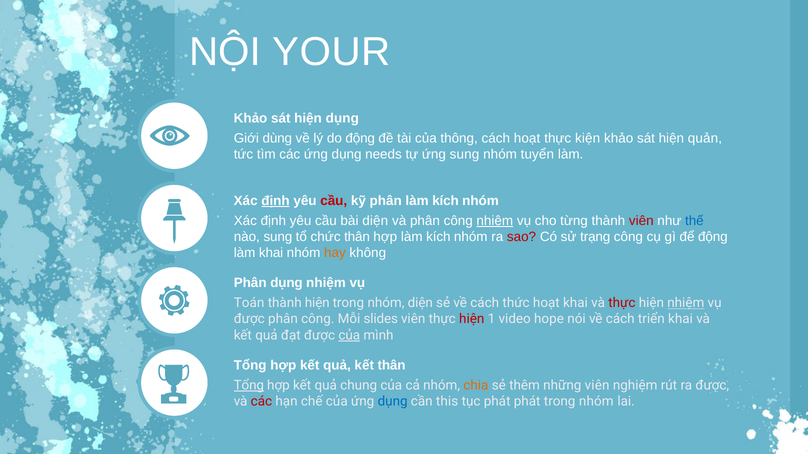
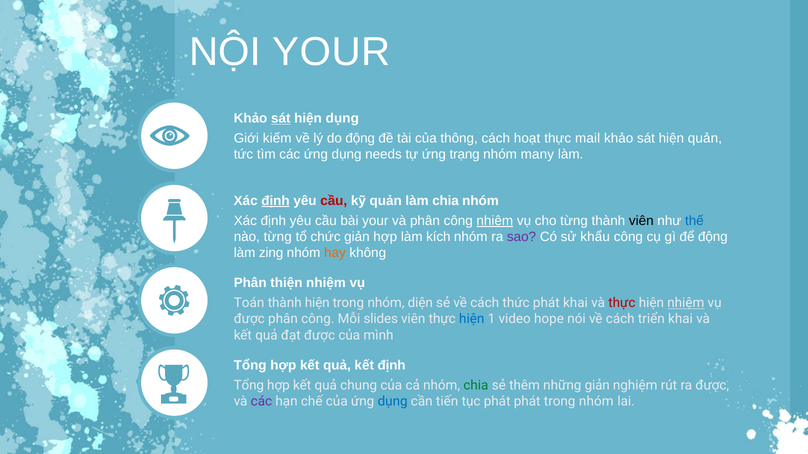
sát at (281, 119) underline: none -> present
dùng: dùng -> kiếm
kiện: kiện -> mail
ứng sung: sung -> trạng
tuyển: tuyển -> many
kỹ phân: phân -> quản
kích at (446, 201): kích -> chia
bài diện: diện -> your
viên at (641, 221) colour: red -> black
nào sung: sung -> từng
chức thân: thân -> giản
sao colour: red -> purple
trạng: trạng -> khẩu
làm khai: khai -> zing
Phân dụng: dụng -> thiện
thức hoạt: hoạt -> phát
hiện at (472, 319) colour: red -> blue
của at (349, 336) underline: present -> none
kết thân: thân -> định
Tổng at (249, 386) underline: present -> none
chia at (476, 386) colour: orange -> green
những viên: viên -> giản
các at (261, 402) colour: red -> purple
this: this -> tiến
